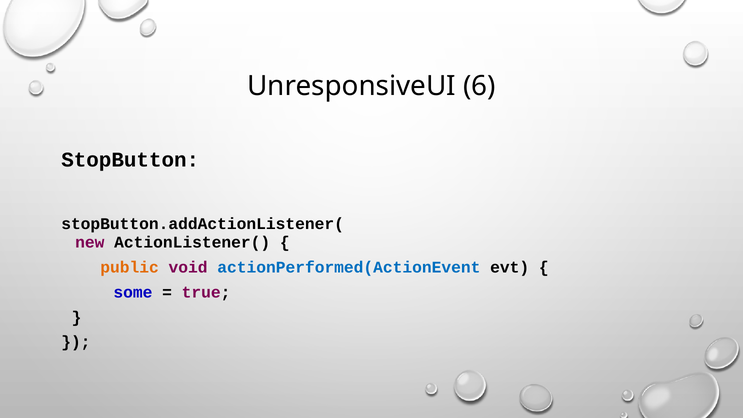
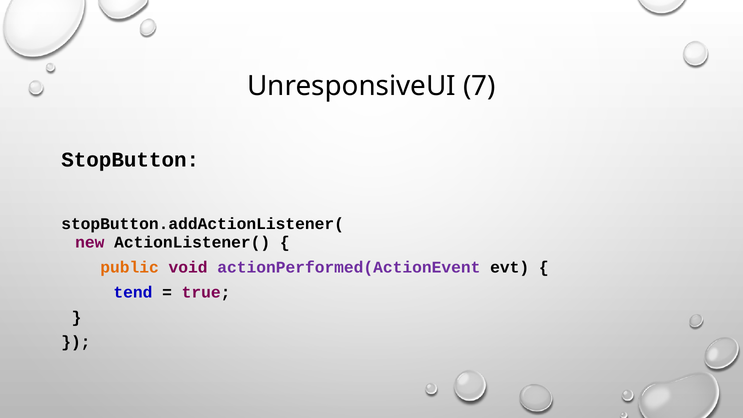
6: 6 -> 7
actionPerformed(ActionEvent colour: blue -> purple
some: some -> tend
